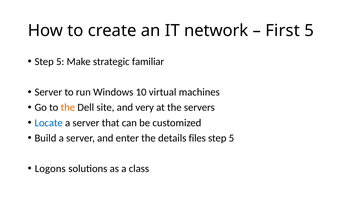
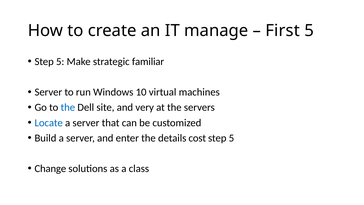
network: network -> manage
the at (68, 107) colour: orange -> blue
files: files -> cost
Logons: Logons -> Change
